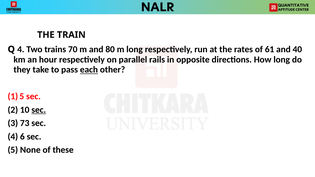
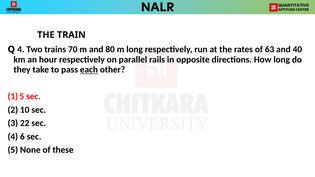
61: 61 -> 63
sec at (39, 110) underline: present -> none
73: 73 -> 22
